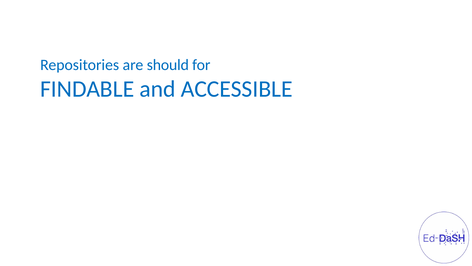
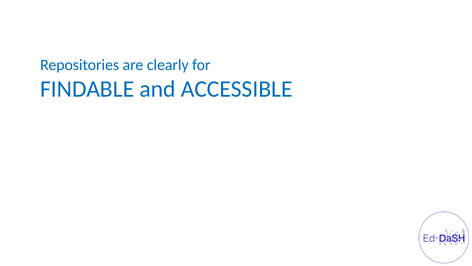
should: should -> clearly
